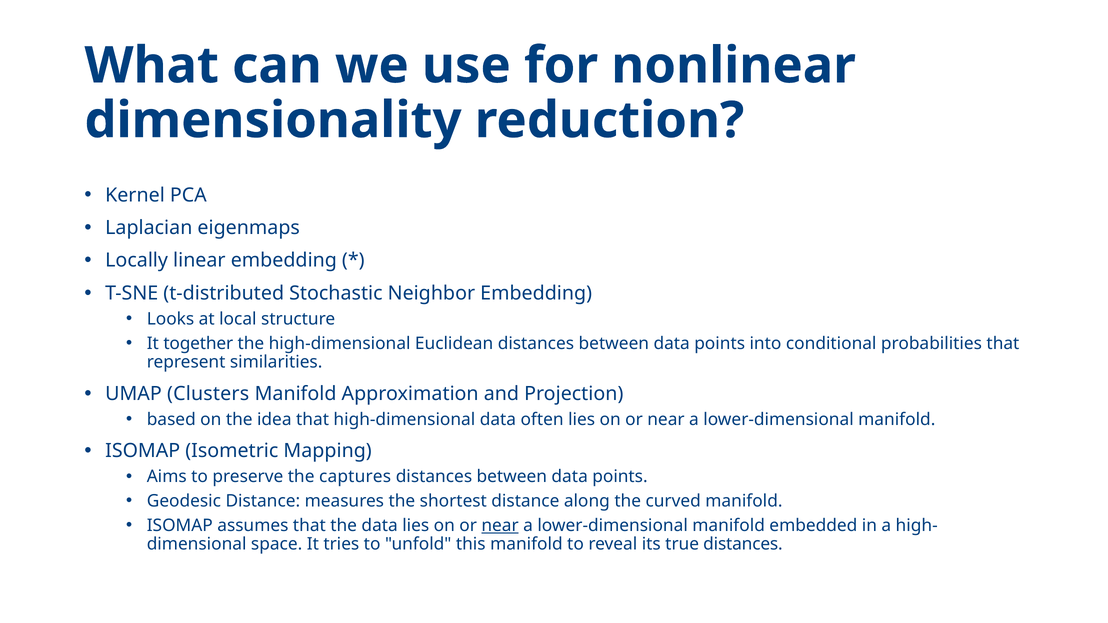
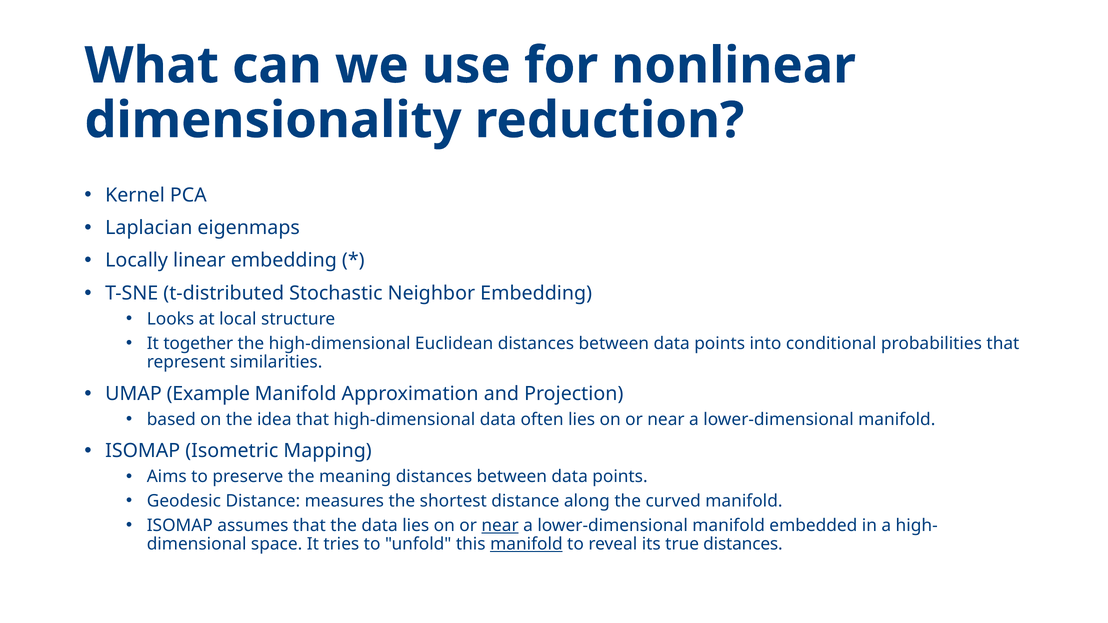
Clusters: Clusters -> Example
captures: captures -> meaning
manifold at (526, 544) underline: none -> present
